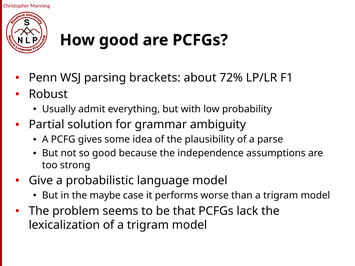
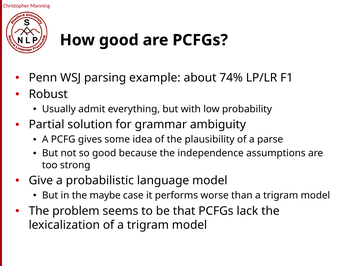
brackets: brackets -> example
72%: 72% -> 74%
